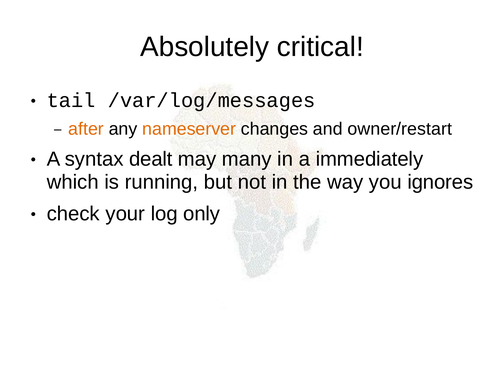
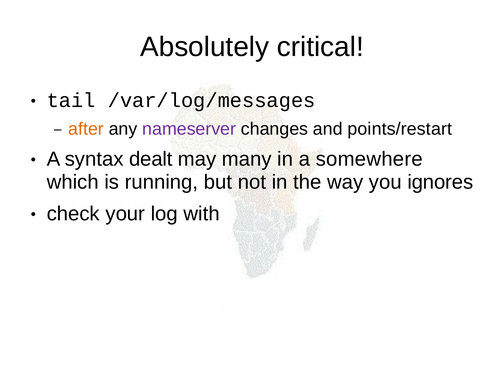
nameserver colour: orange -> purple
owner/restart: owner/restart -> points/restart
immediately: immediately -> somewhere
only: only -> with
